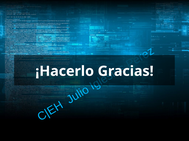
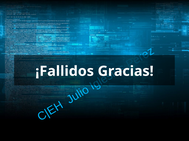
¡Hacerlo: ¡Hacerlo -> ¡Fallidos
